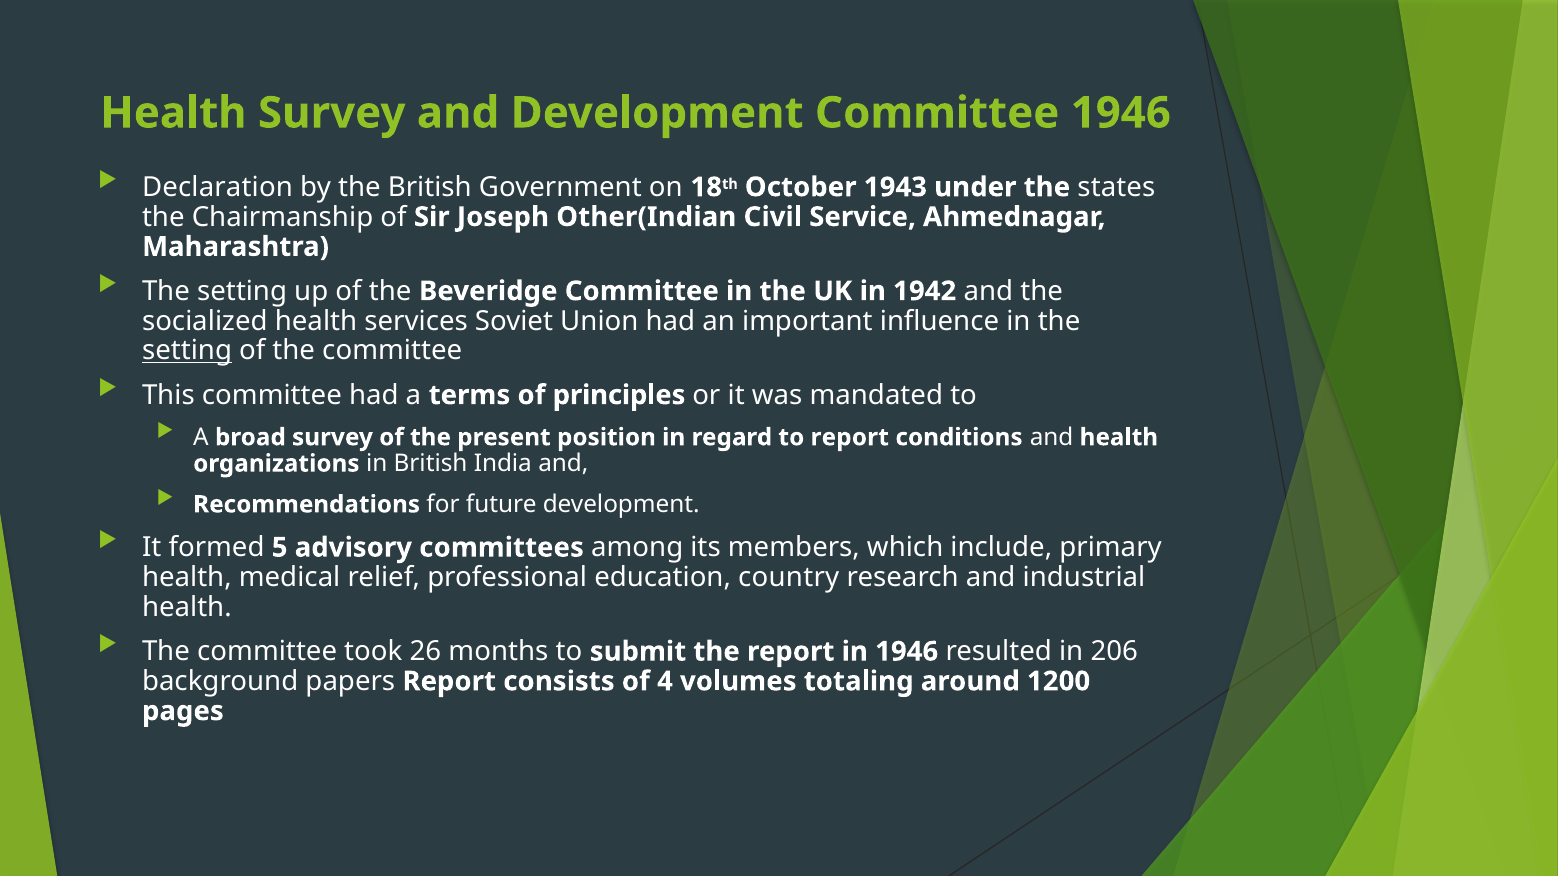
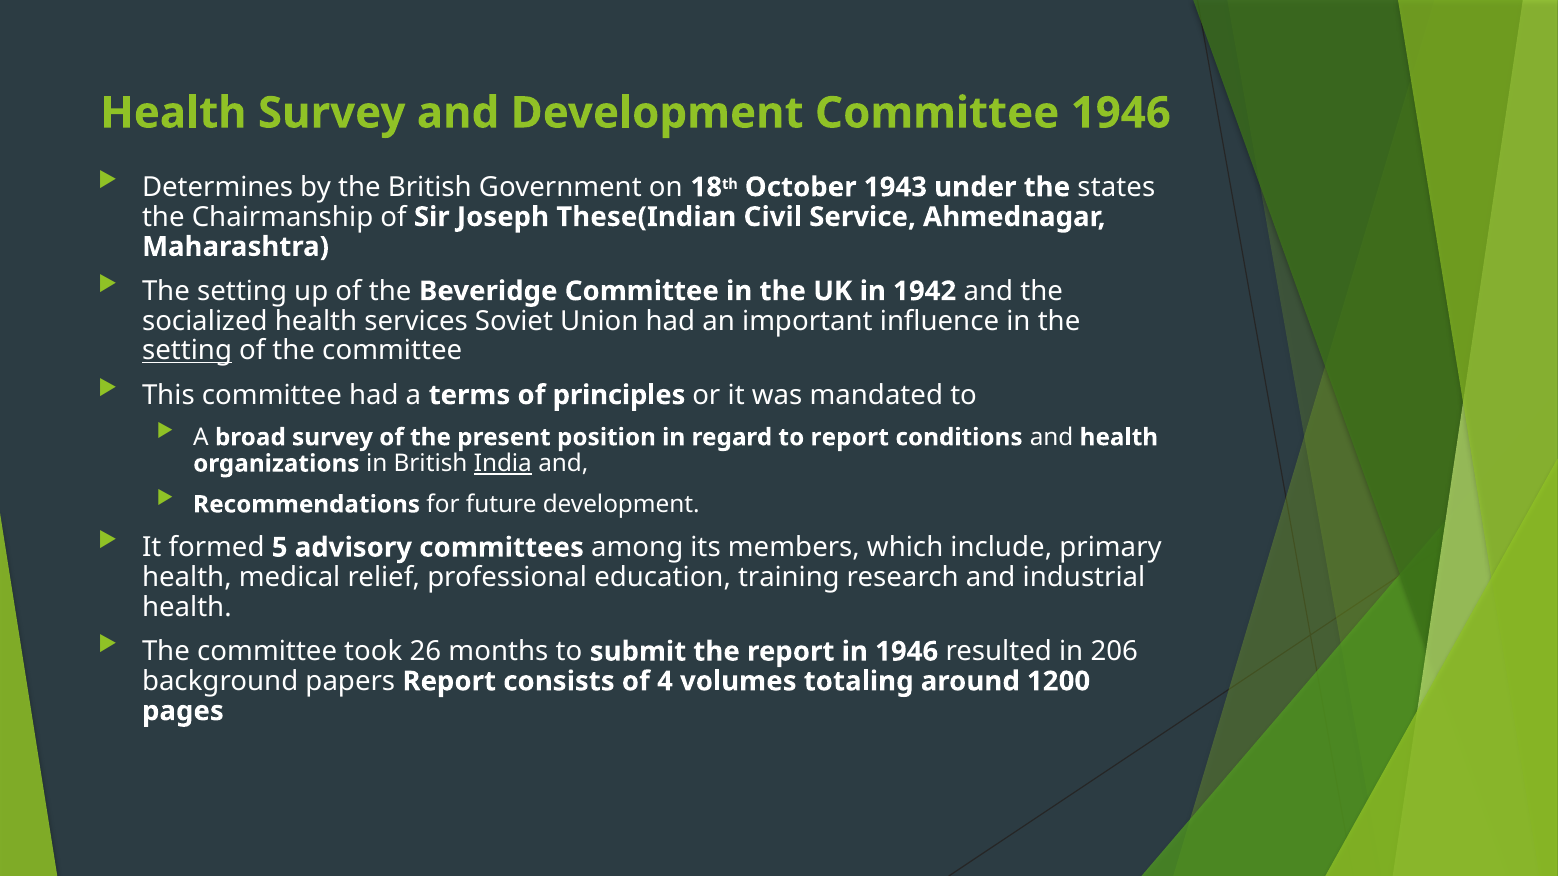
Declaration: Declaration -> Determines
Other(Indian: Other(Indian -> These(Indian
India underline: none -> present
country: country -> training
